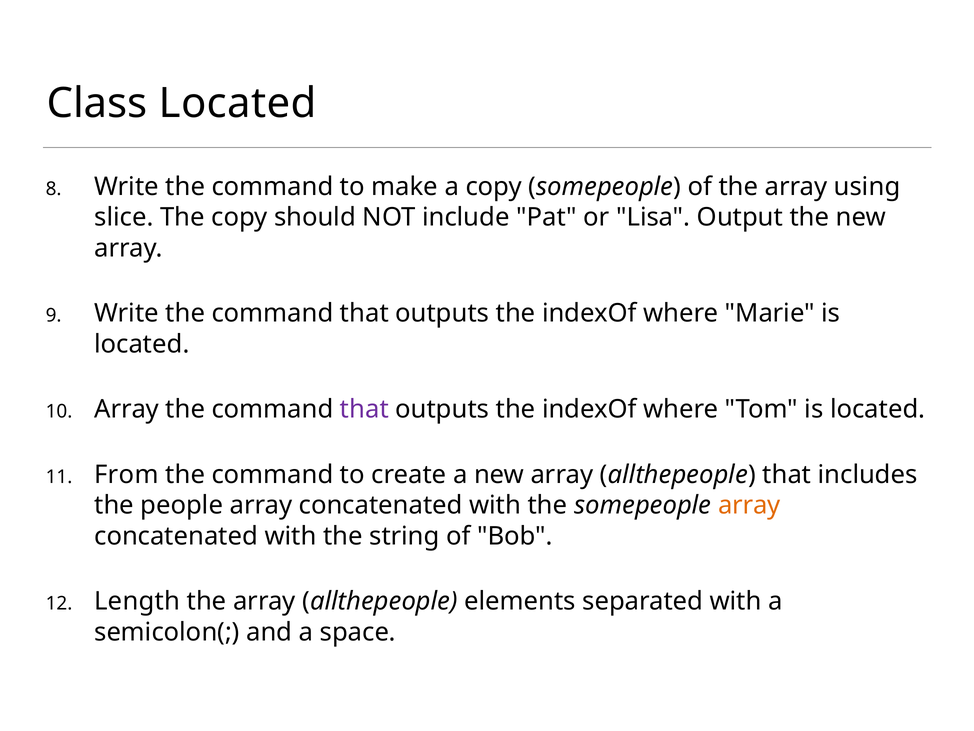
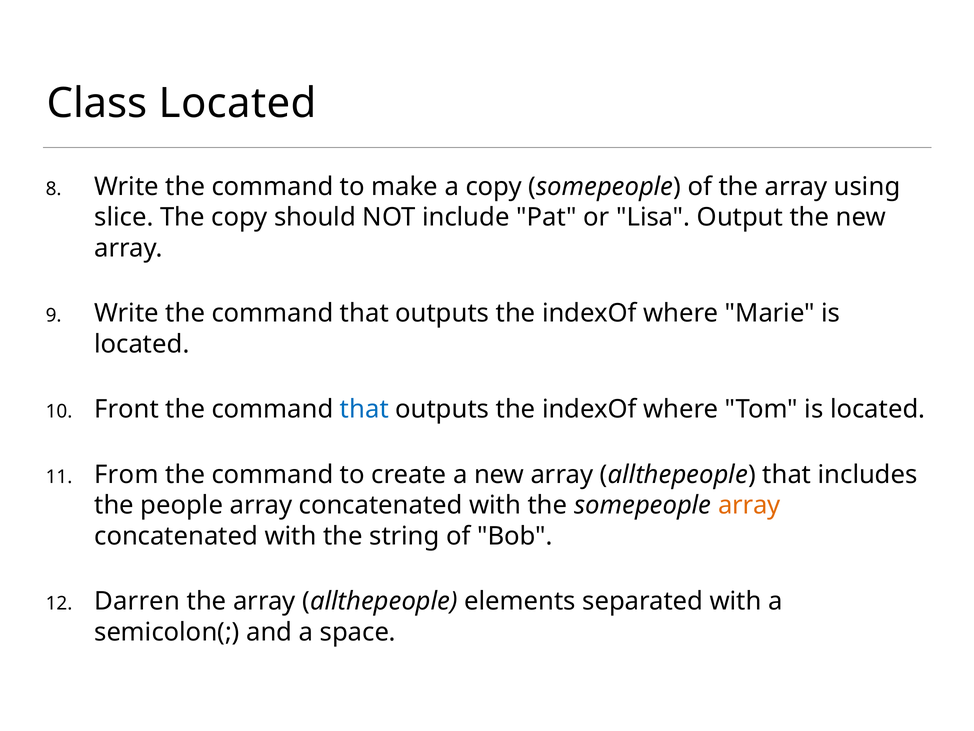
Array at (127, 409): Array -> Front
that at (364, 409) colour: purple -> blue
Length: Length -> Darren
